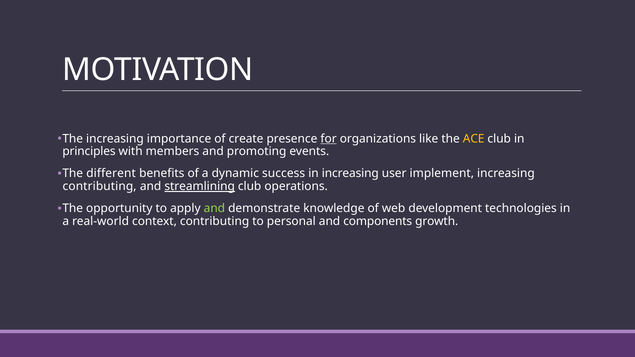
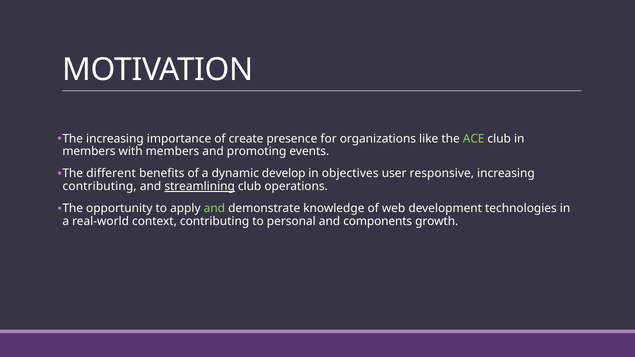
for underline: present -> none
ACE colour: yellow -> light green
principles at (89, 152): principles -> members
success: success -> develop
in increasing: increasing -> objectives
implement: implement -> responsive
